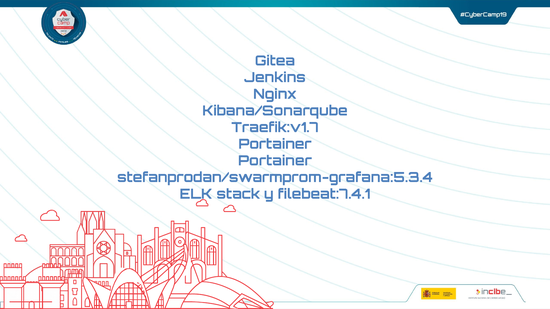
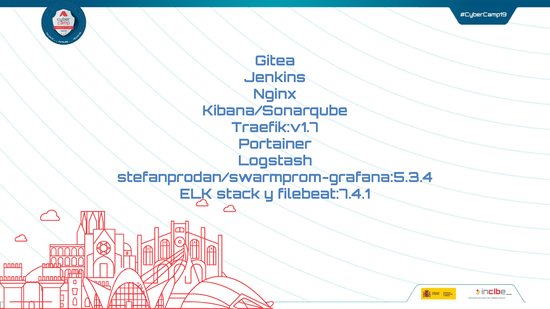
Portainer at (275, 161): Portainer -> Logstash
